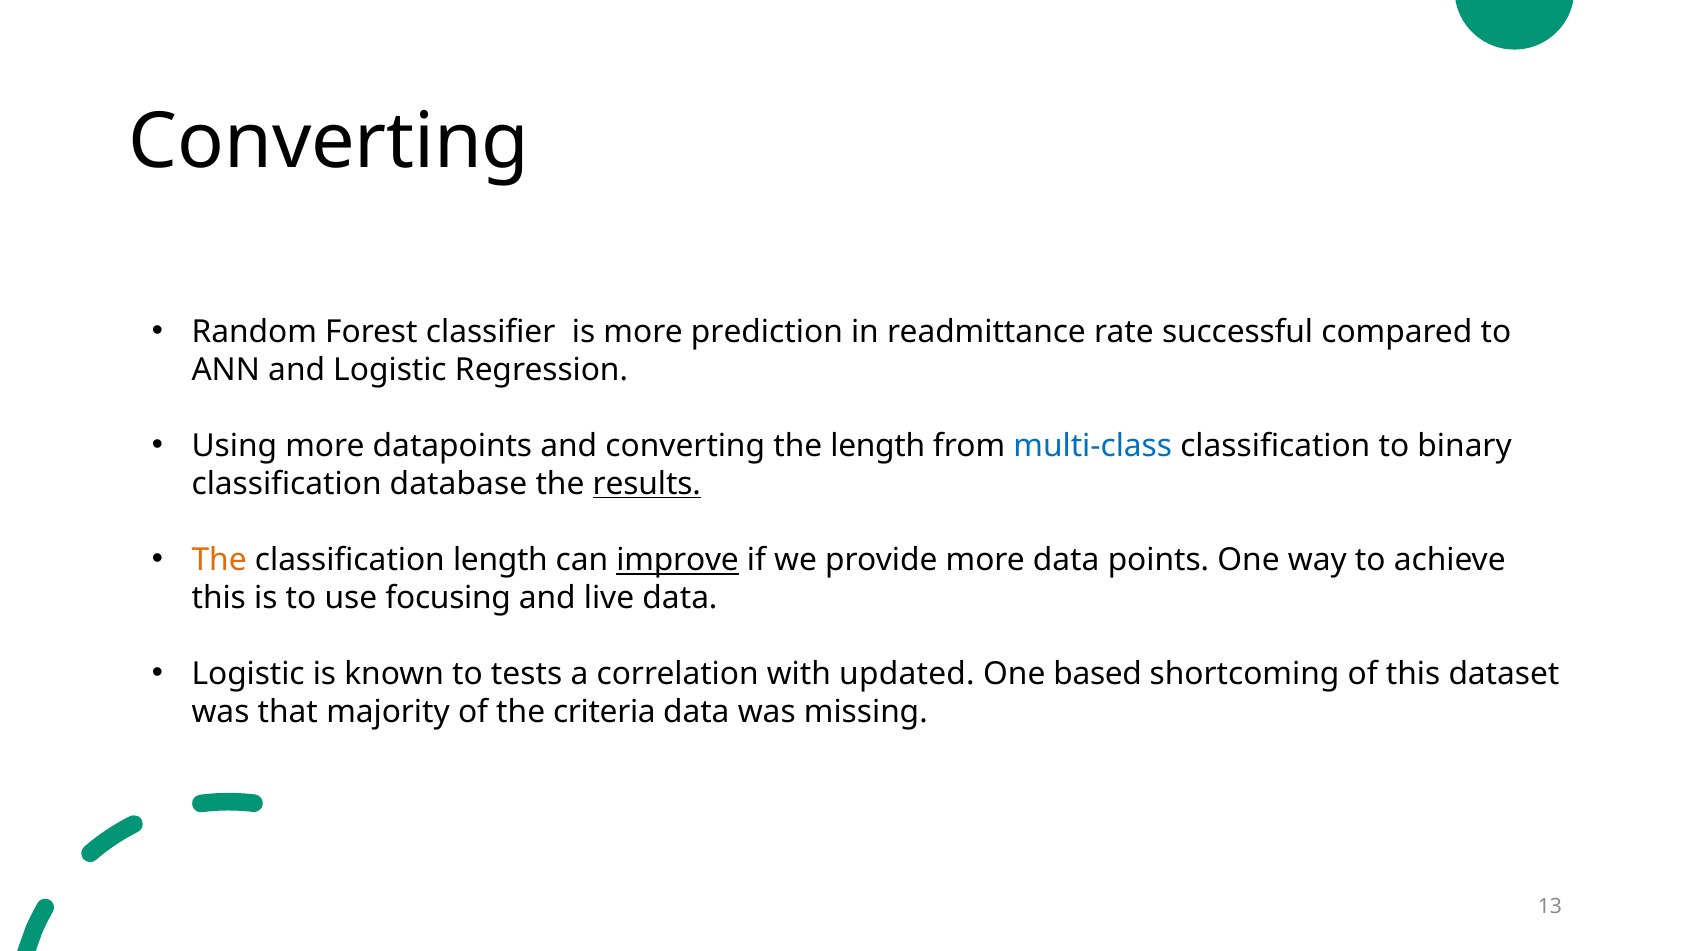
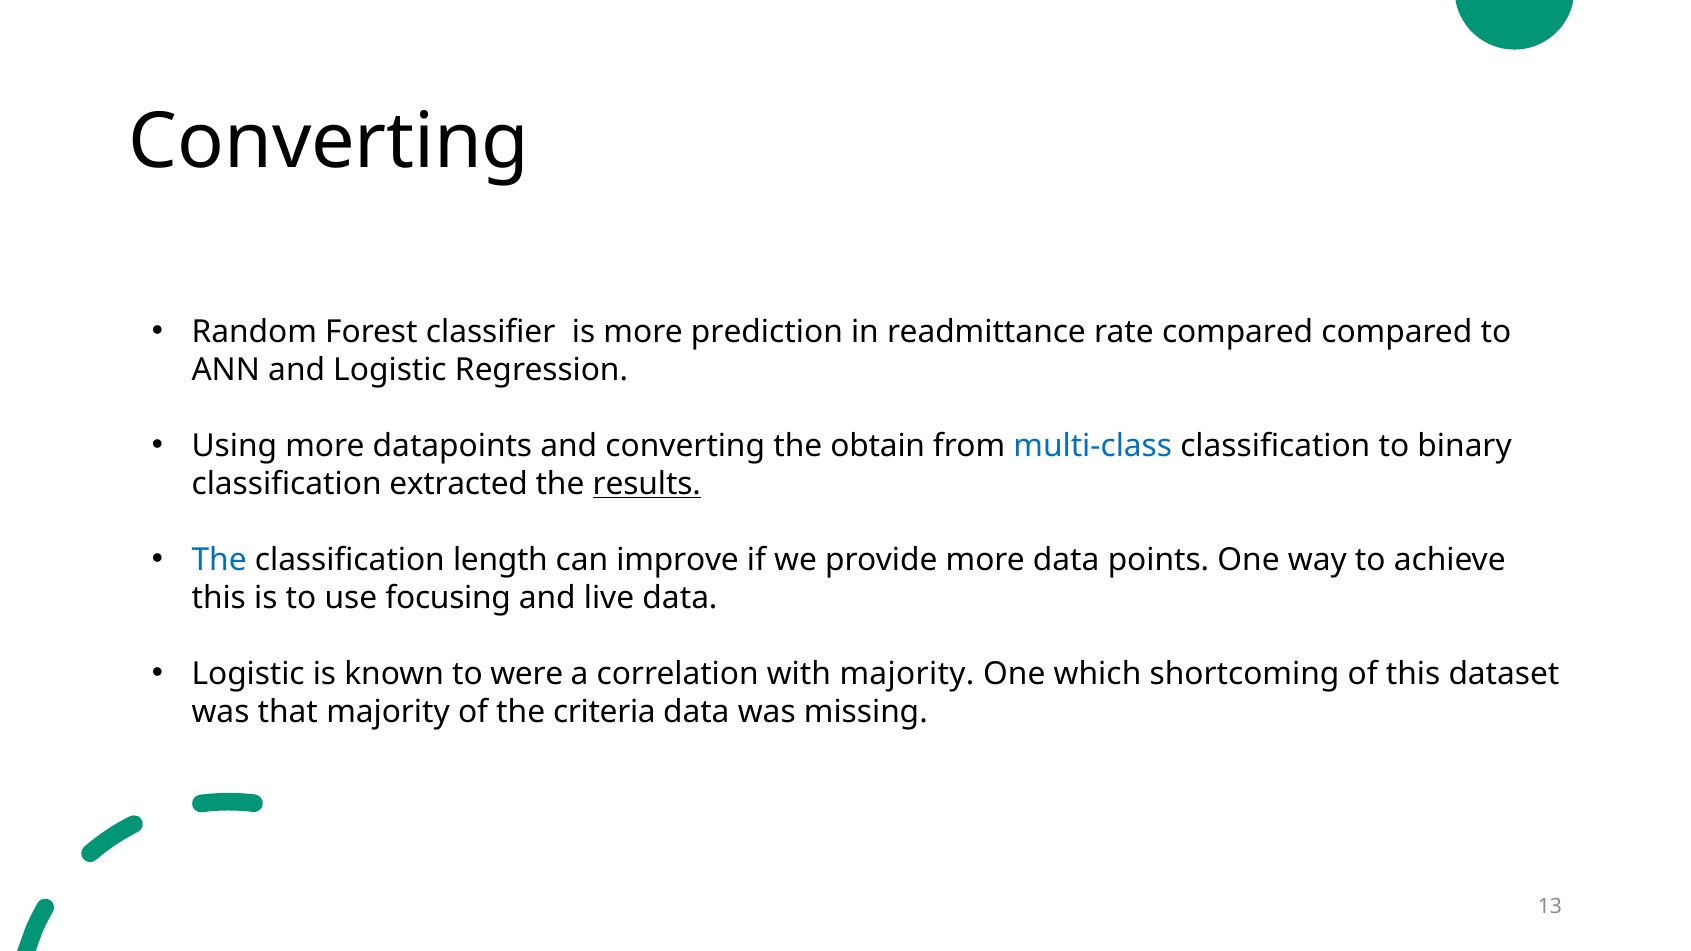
rate successful: successful -> compared
the length: length -> obtain
database: database -> extracted
The at (219, 560) colour: orange -> blue
improve underline: present -> none
tests: tests -> were
with updated: updated -> majority
based: based -> which
